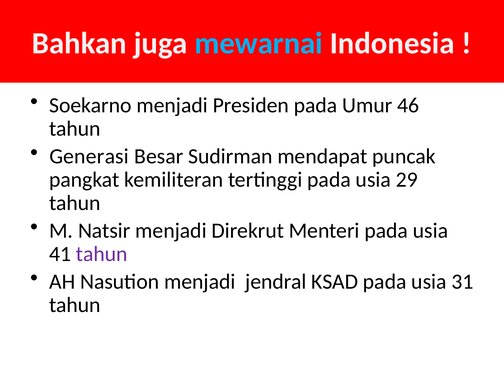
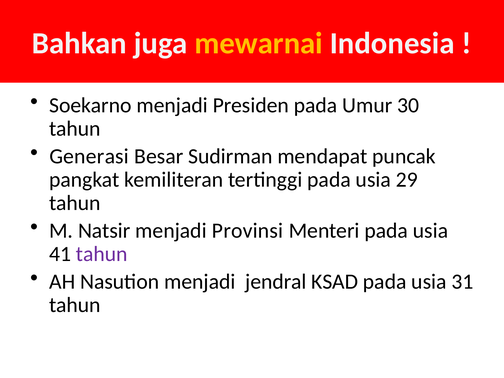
mewarnai colour: light blue -> yellow
46: 46 -> 30
Direkrut: Direkrut -> Provinsi
